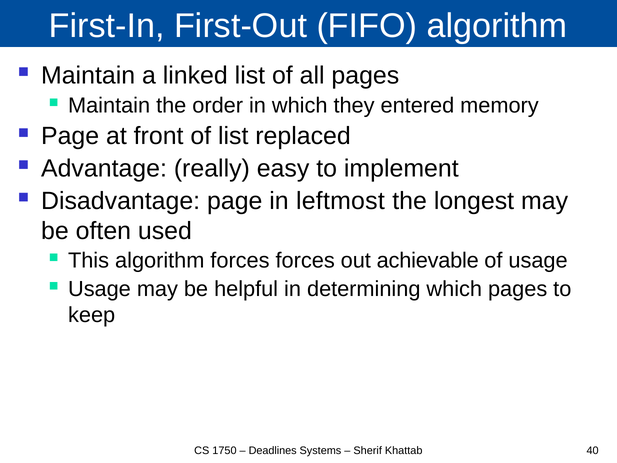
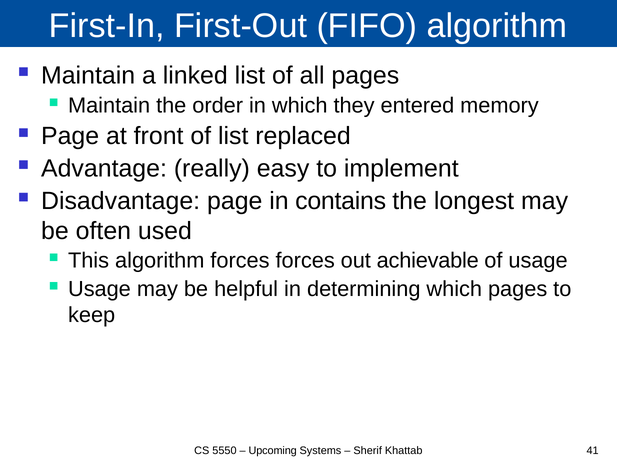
leftmost: leftmost -> contains
1750: 1750 -> 5550
Deadlines: Deadlines -> Upcoming
40: 40 -> 41
